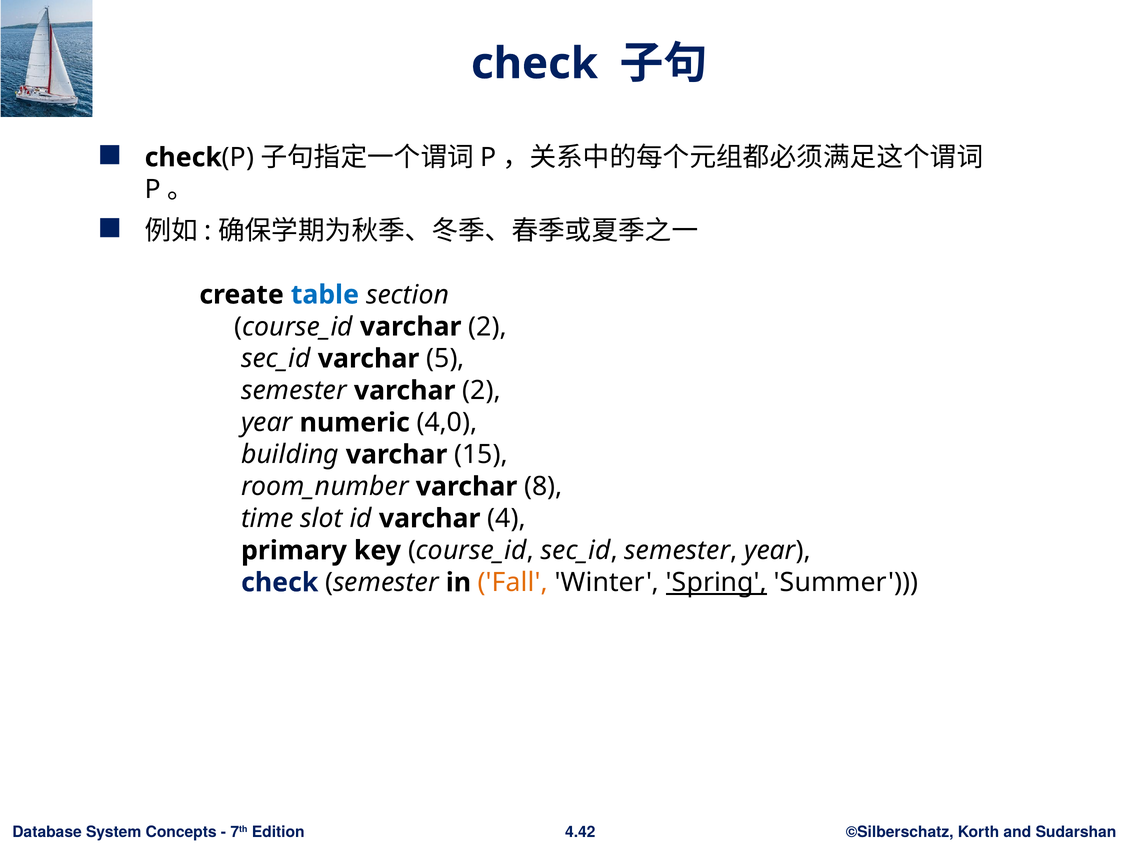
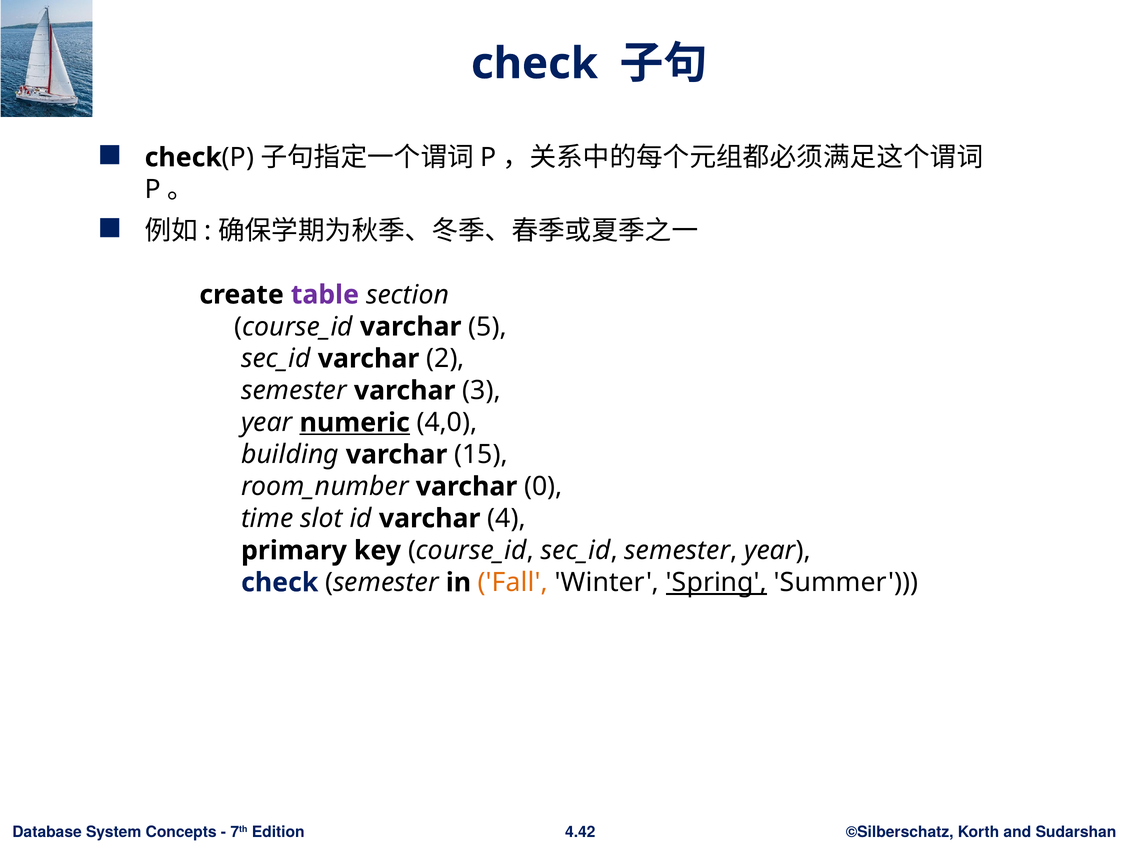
table colour: blue -> purple
course_id varchar 2: 2 -> 5
5: 5 -> 2
semester varchar 2: 2 -> 3
numeric underline: none -> present
8: 8 -> 0
